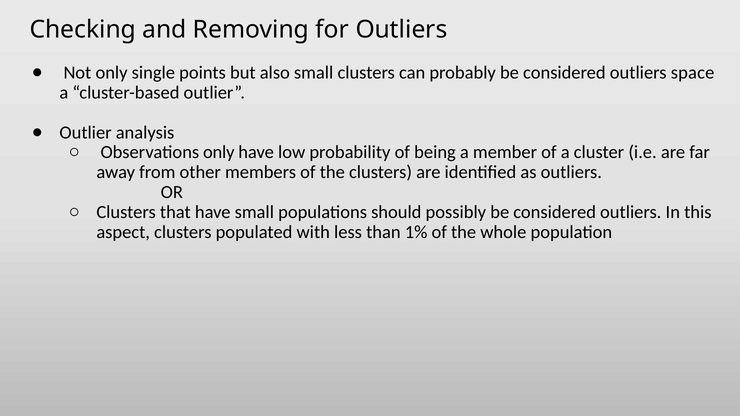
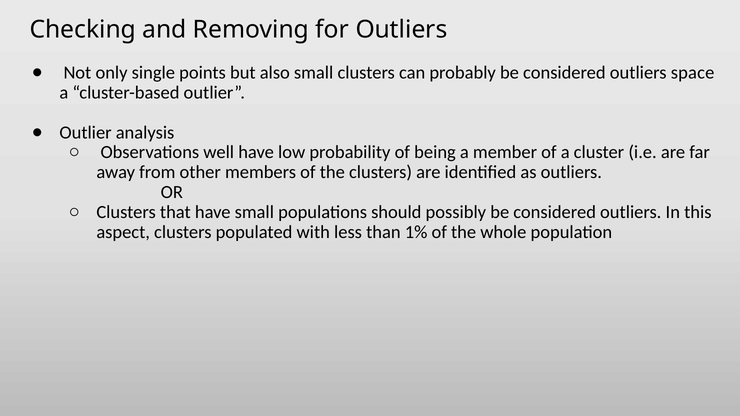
Observations only: only -> well
